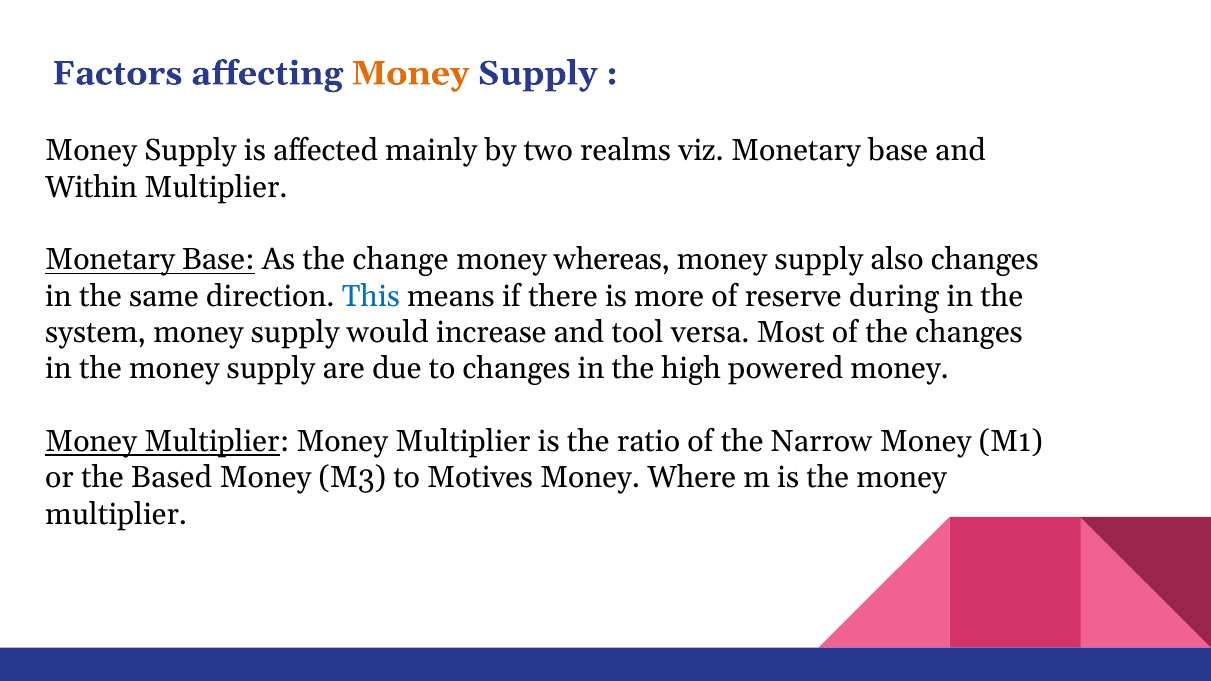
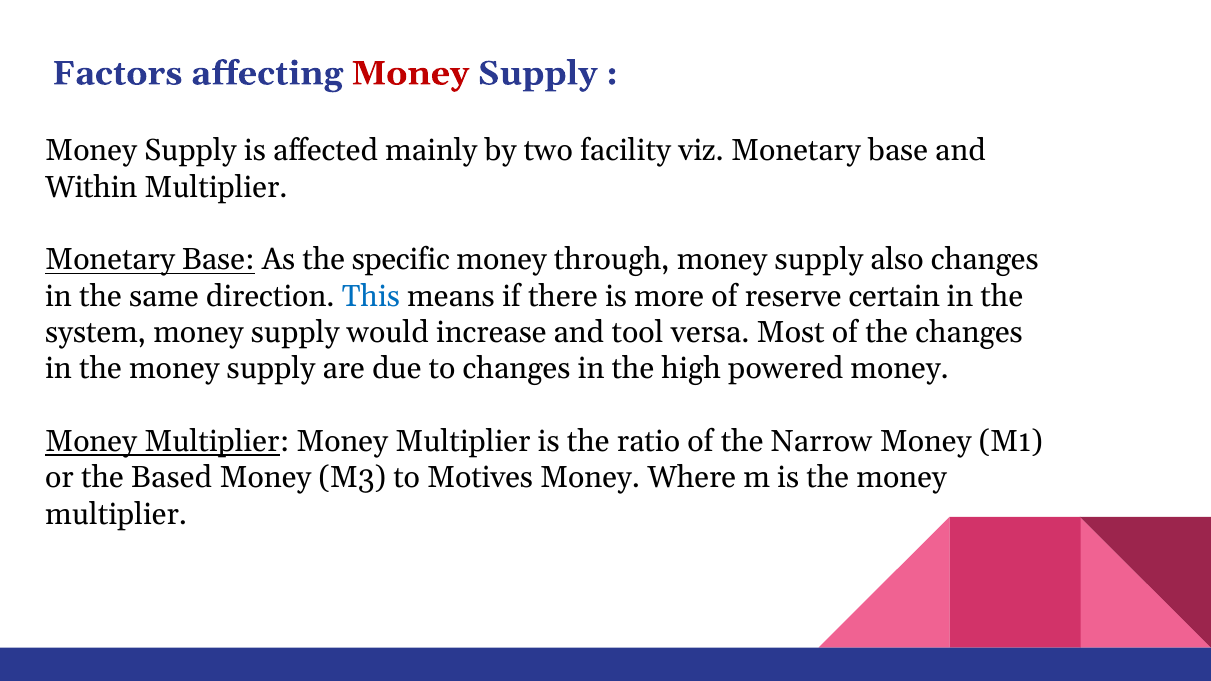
Money at (410, 73) colour: orange -> red
realms: realms -> facility
change: change -> specific
whereas: whereas -> through
during: during -> certain
